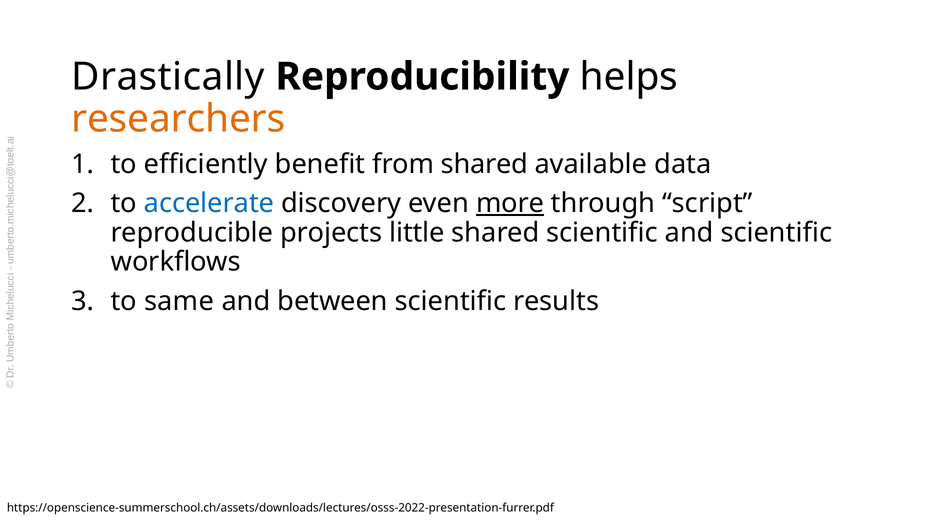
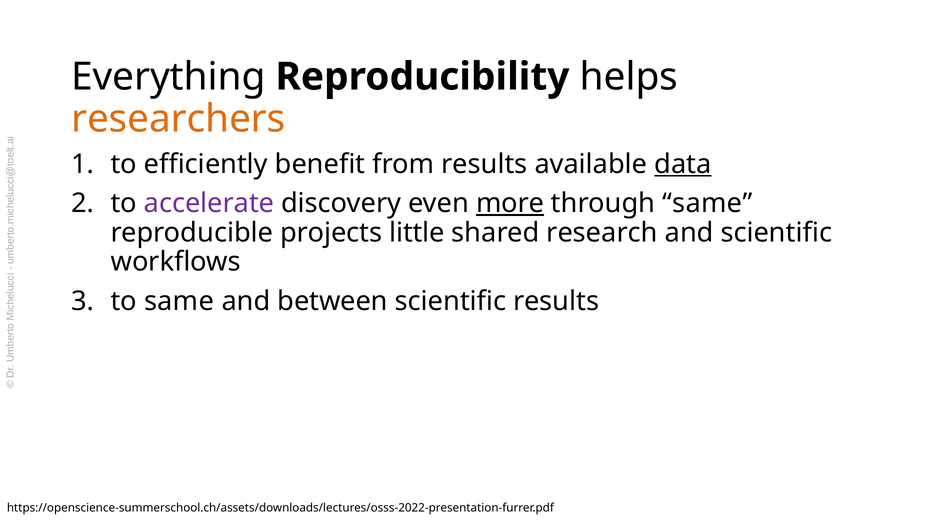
Drastically: Drastically -> Everything
from shared: shared -> results
data underline: none -> present
accelerate colour: blue -> purple
through script: script -> same
shared scientific: scientific -> research
